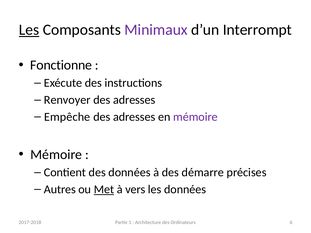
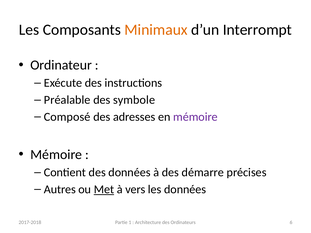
Les at (29, 30) underline: present -> none
Minimaux colour: purple -> orange
Fonctionne: Fonctionne -> Ordinateur
Renvoyer: Renvoyer -> Préalable
adresses at (134, 100): adresses -> symbole
Empêche: Empêche -> Composé
